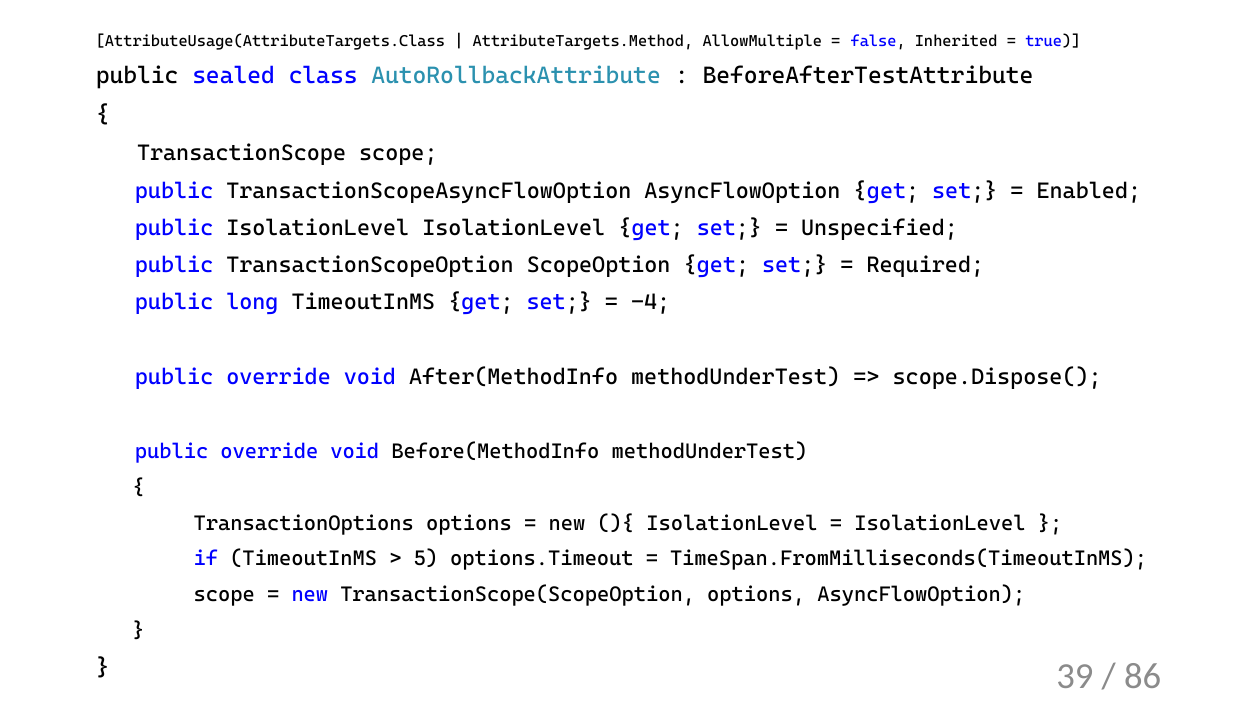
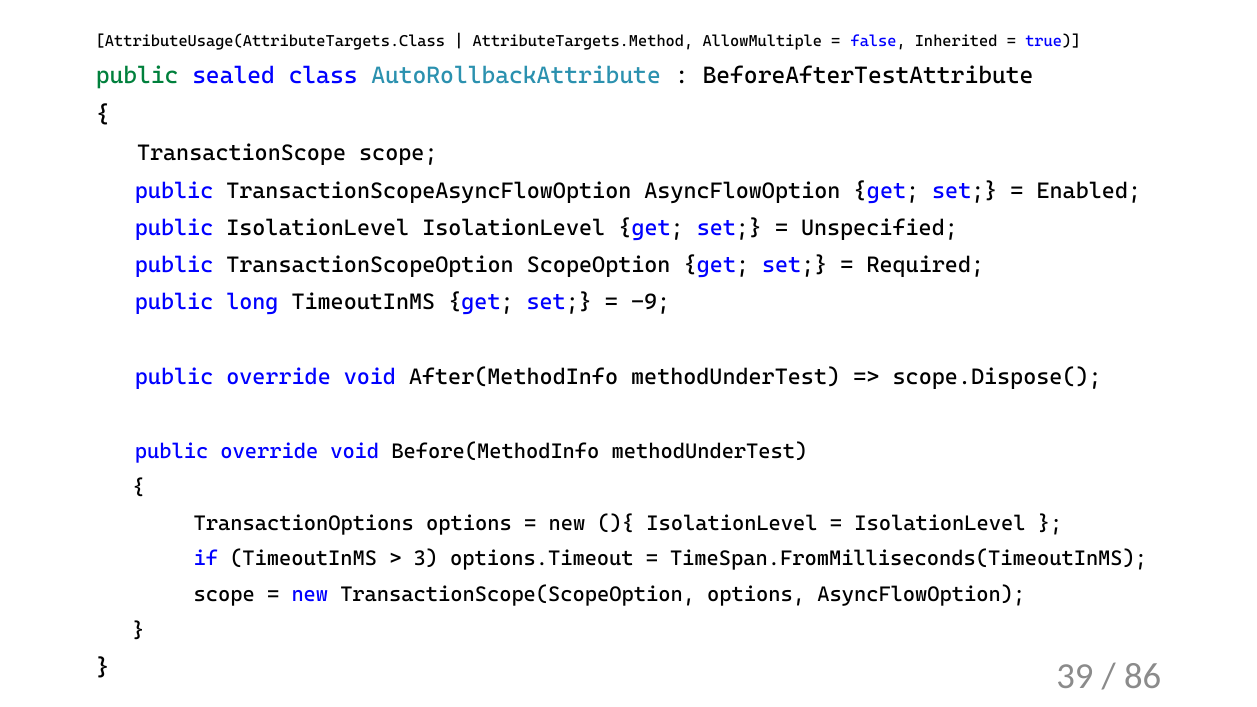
public at (137, 76) colour: black -> green
-4: -4 -> -9
5: 5 -> 3
